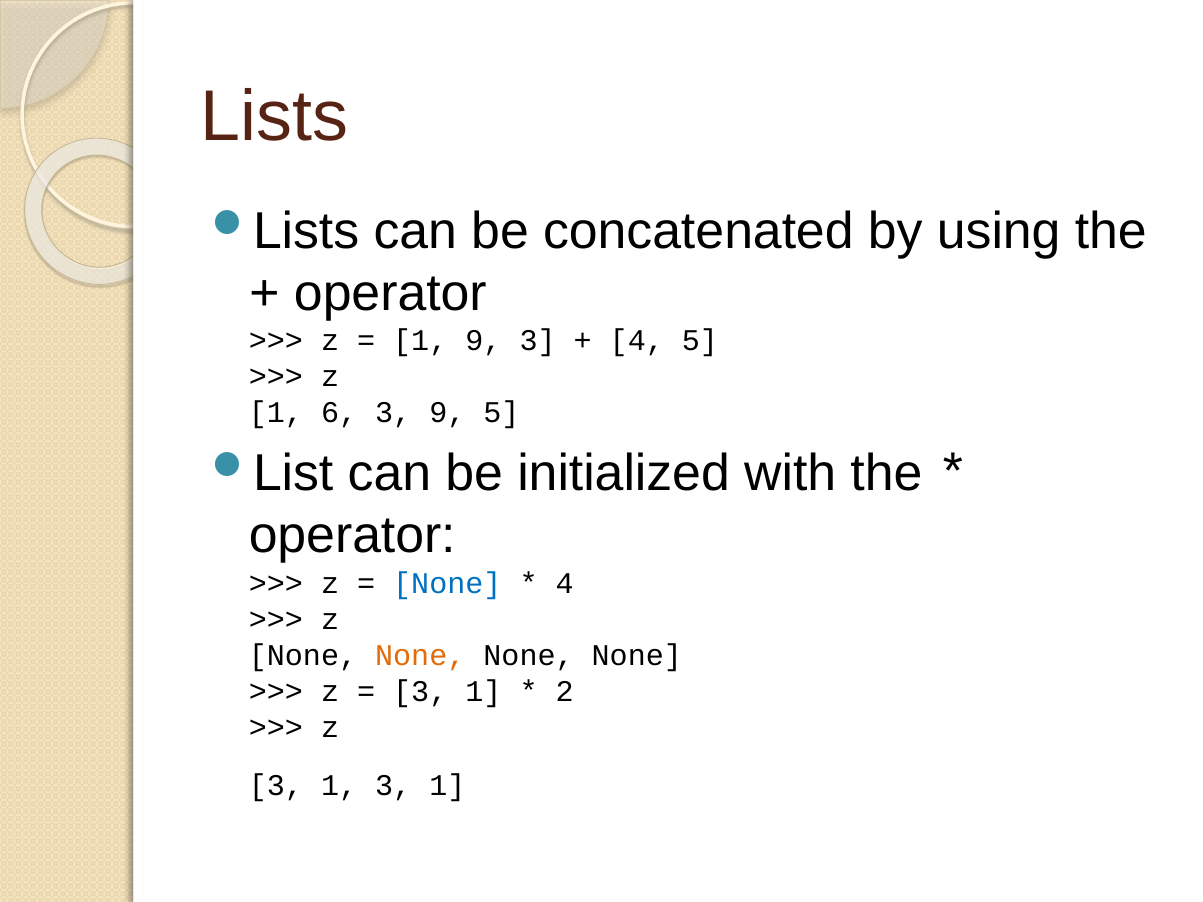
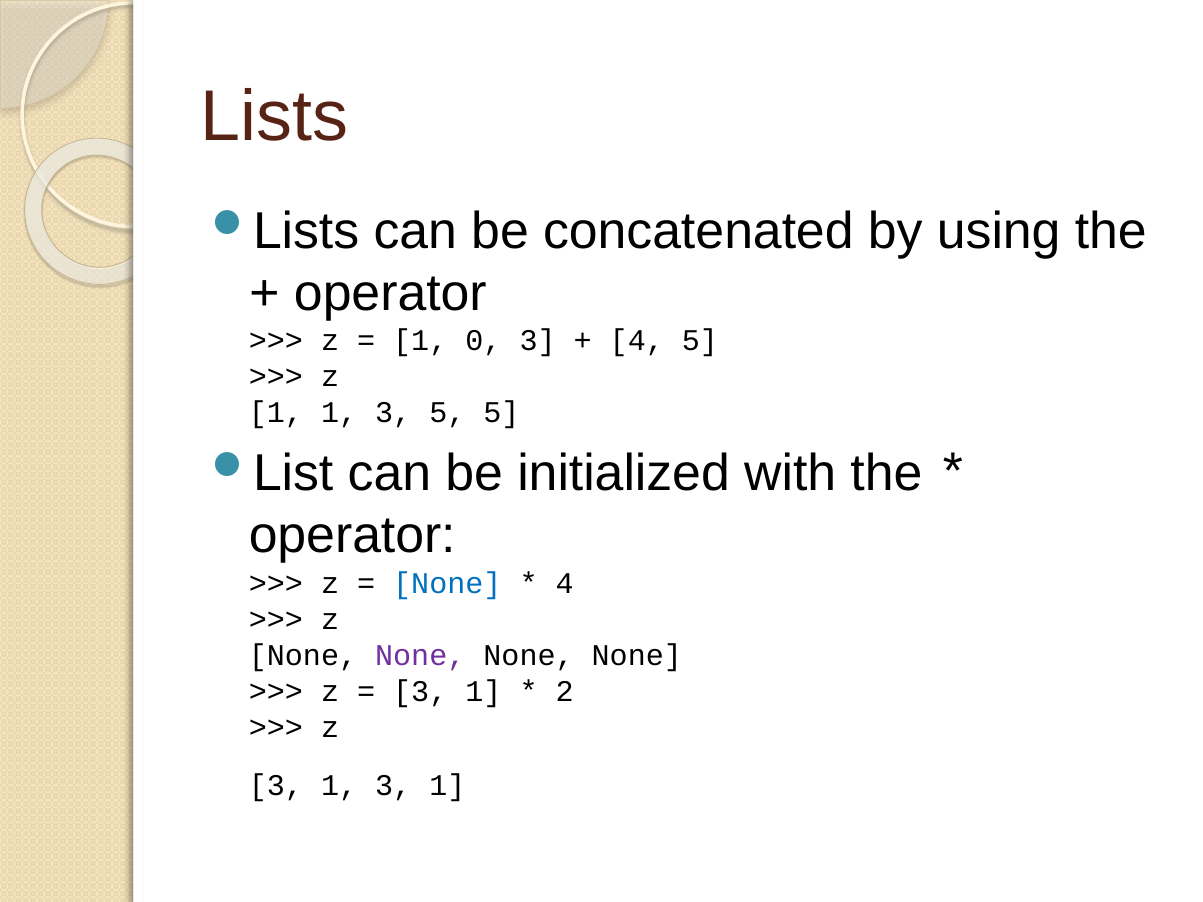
1 9: 9 -> 0
1 6: 6 -> 1
3 9: 9 -> 5
None at (420, 656) colour: orange -> purple
